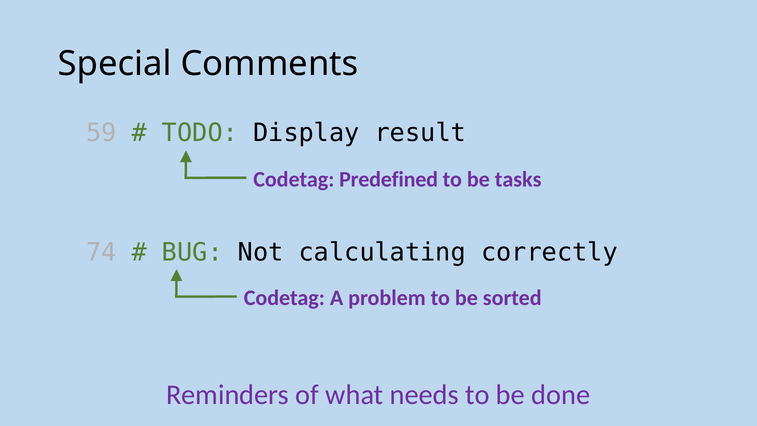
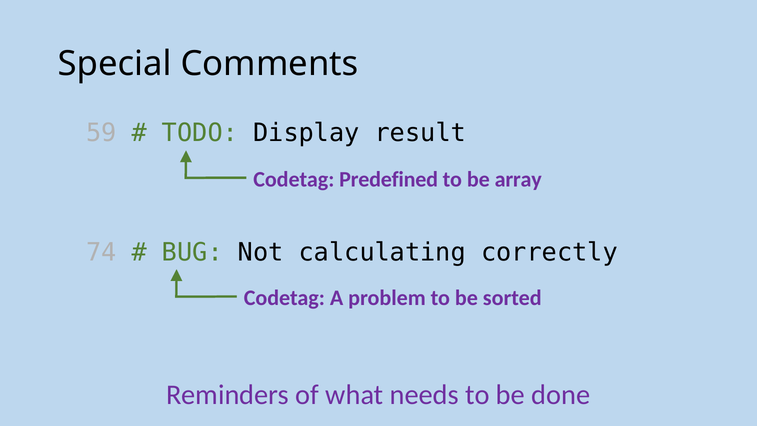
tasks: tasks -> array
